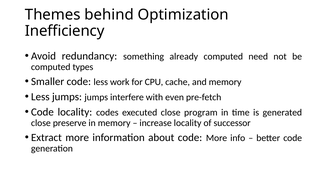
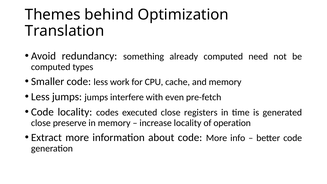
Inefficiency: Inefficiency -> Translation
program: program -> registers
successor: successor -> operation
